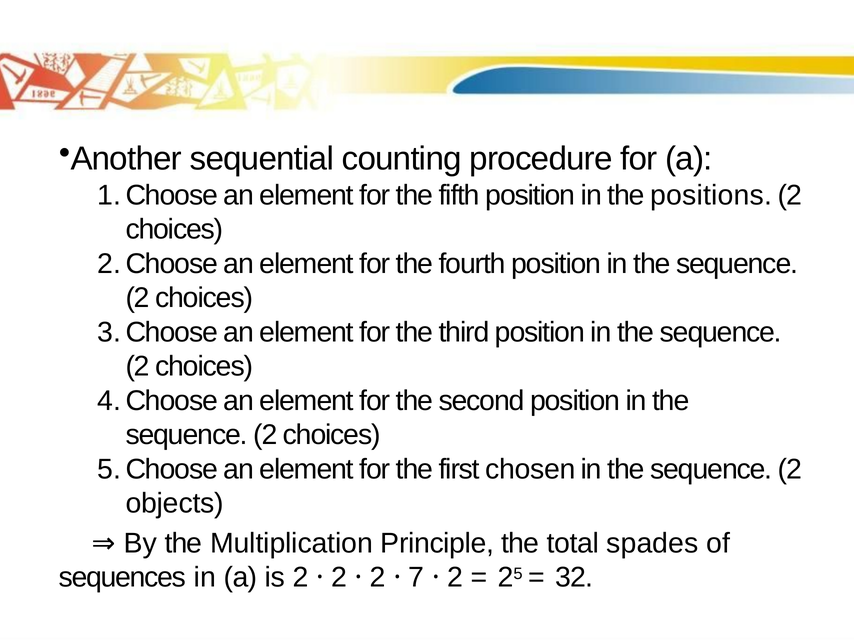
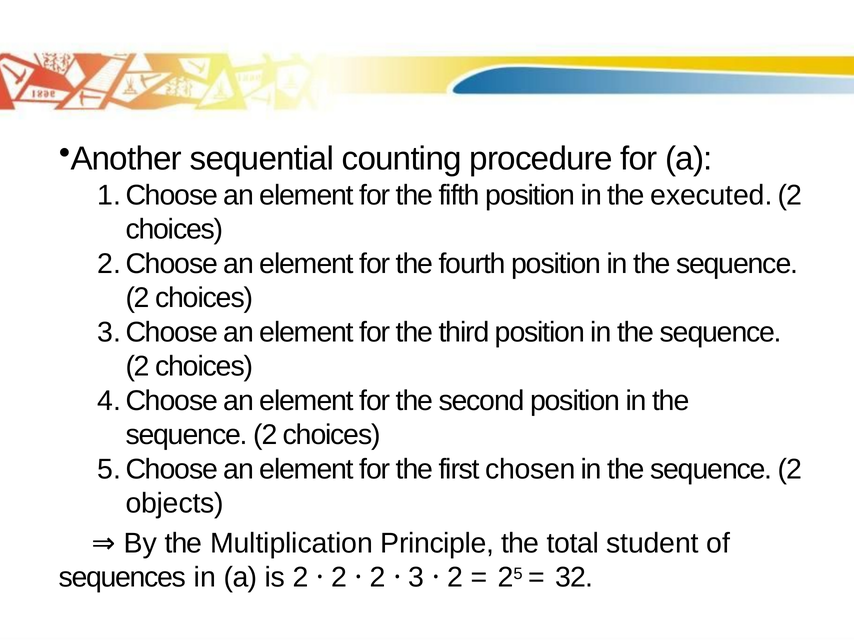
positions: positions -> executed
spades: spades -> student
7: 7 -> 3
